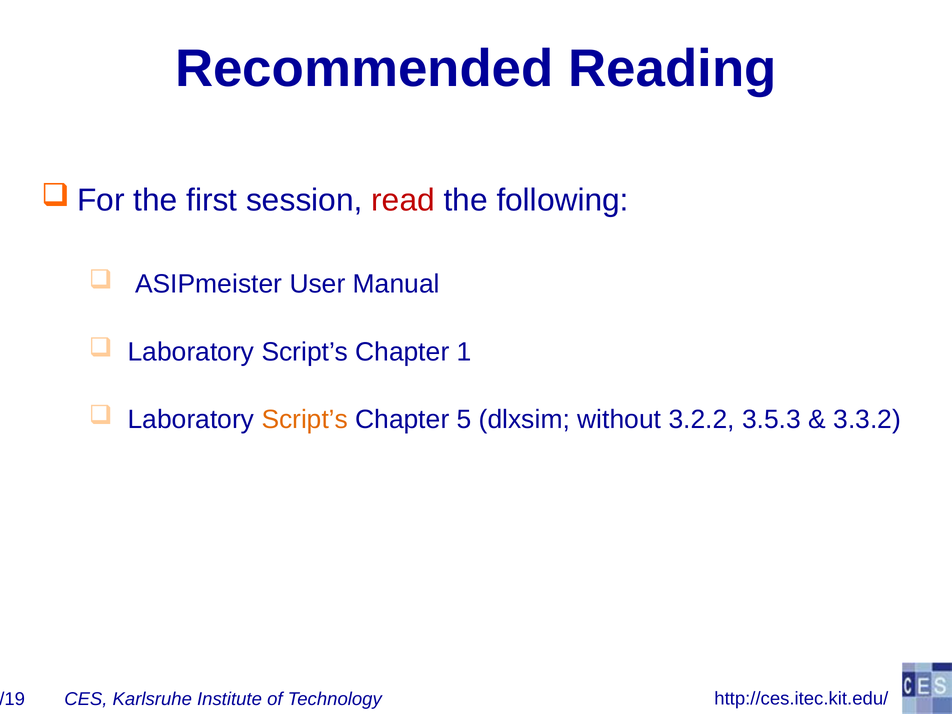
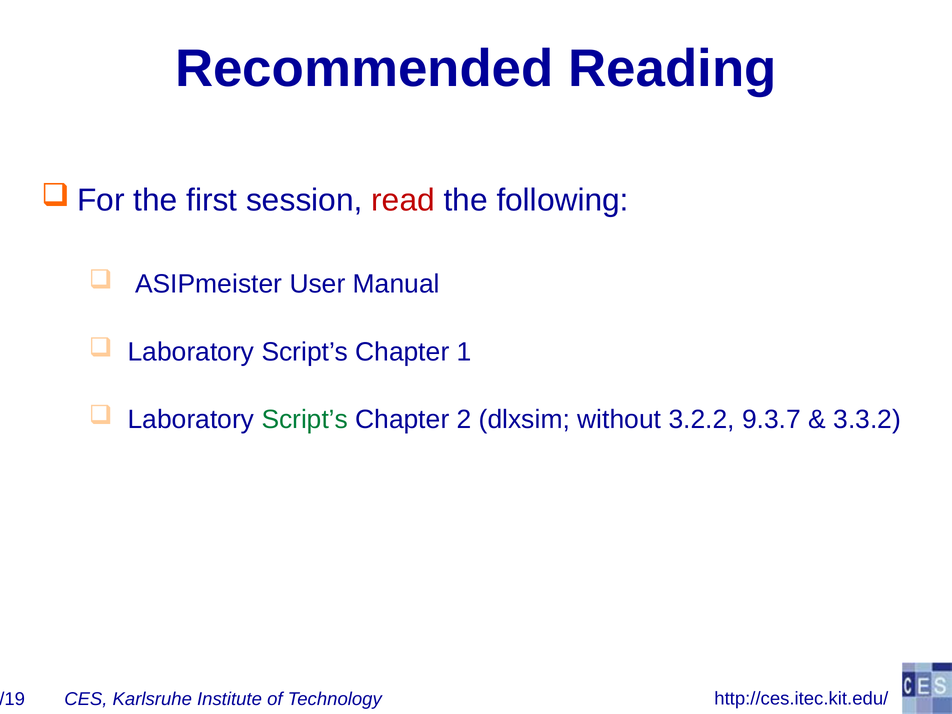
Script’s at (305, 419) colour: orange -> green
5: 5 -> 2
3.5.3: 3.5.3 -> 9.3.7
